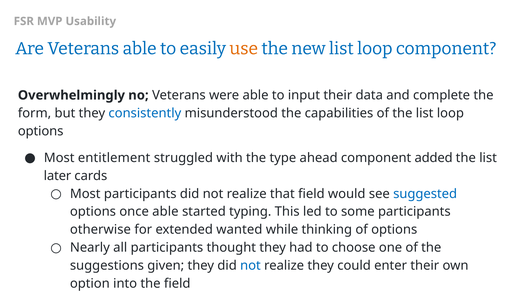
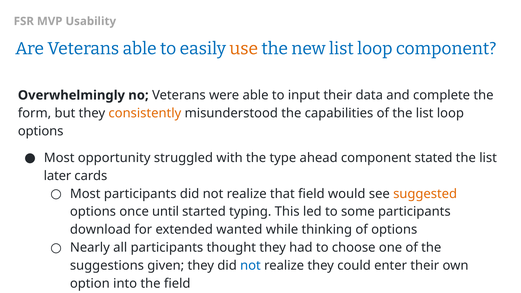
consistently colour: blue -> orange
entitlement: entitlement -> opportunity
added: added -> stated
suggested colour: blue -> orange
once able: able -> until
otherwise: otherwise -> download
